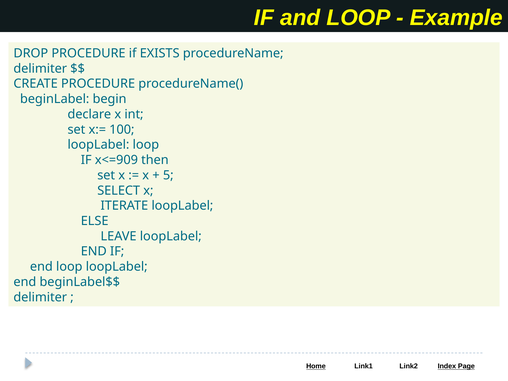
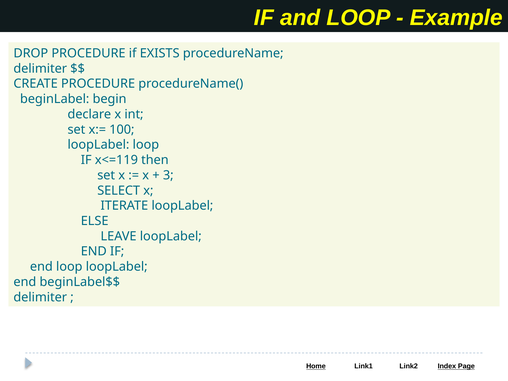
x<=909: x<=909 -> x<=119
5: 5 -> 3
